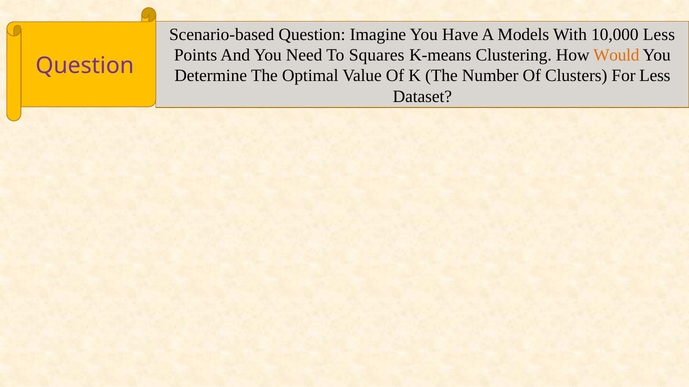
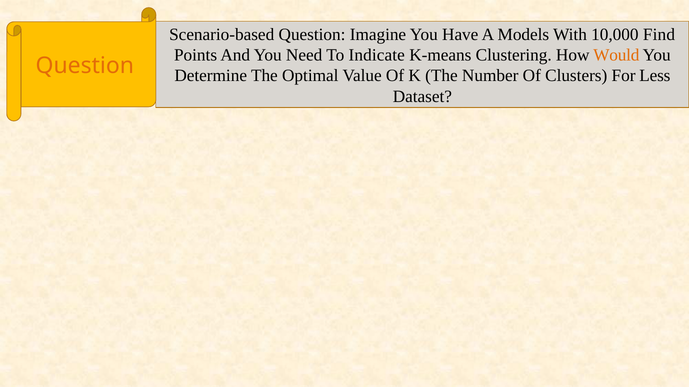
10,000 Less: Less -> Find
Squares: Squares -> Indicate
Question at (85, 66) colour: purple -> orange
